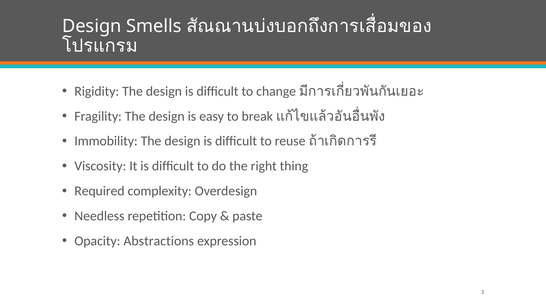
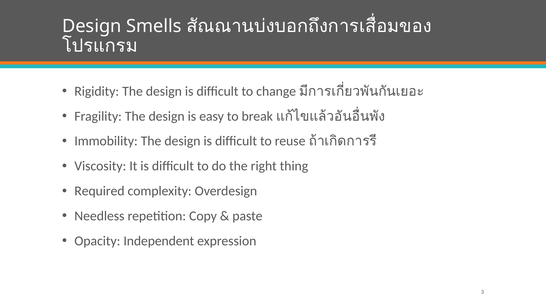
Abstractions: Abstractions -> Independent
